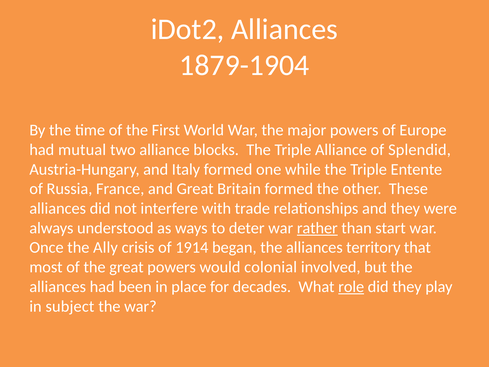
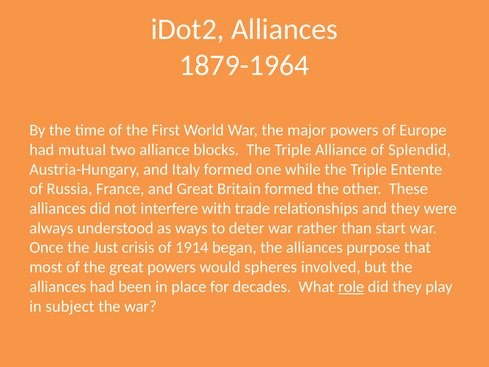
1879-1904: 1879-1904 -> 1879-1964
rather underline: present -> none
Ally: Ally -> Just
territory: territory -> purpose
colonial: colonial -> spheres
